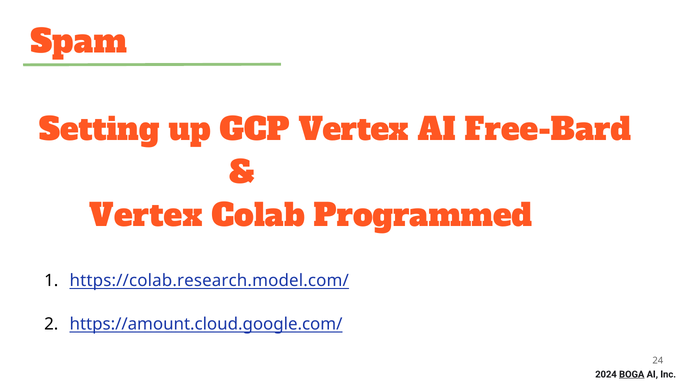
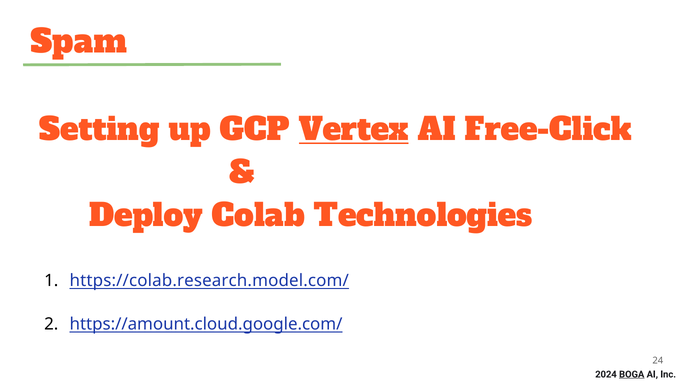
Vertex at (354, 130) underline: none -> present
Free-Bard: Free-Bard -> Free-Click
Vertex at (146, 216): Vertex -> Deploy
Programmed: Programmed -> Technologies
